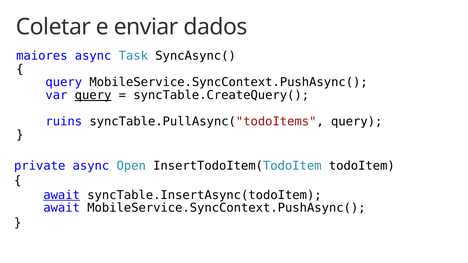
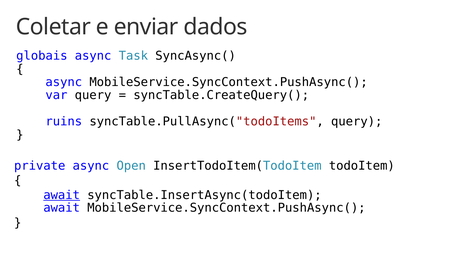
maiores: maiores -> globais
query at (64, 82): query -> async
query at (93, 95) underline: present -> none
